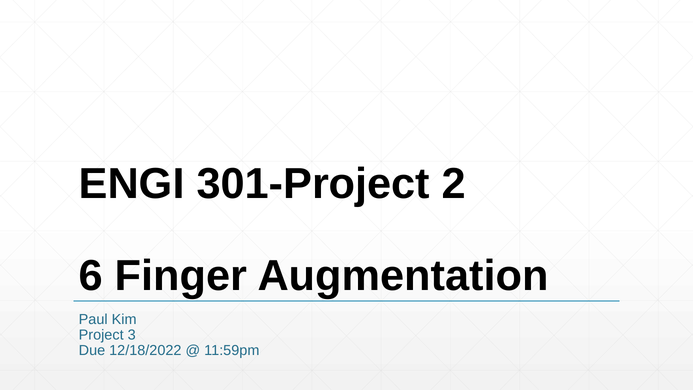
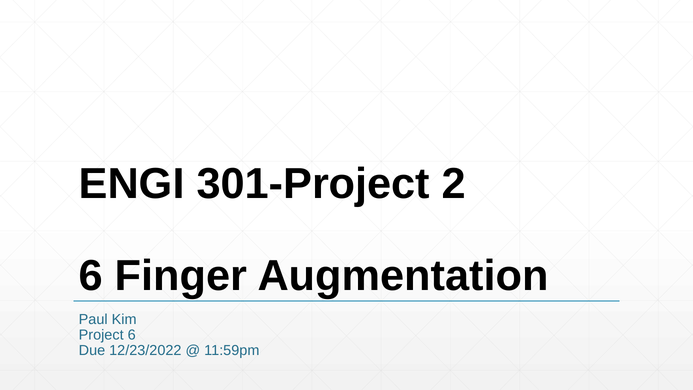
Project 3: 3 -> 6
12/18/2022: 12/18/2022 -> 12/23/2022
